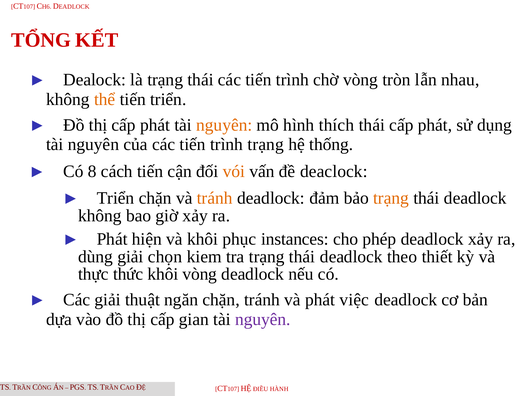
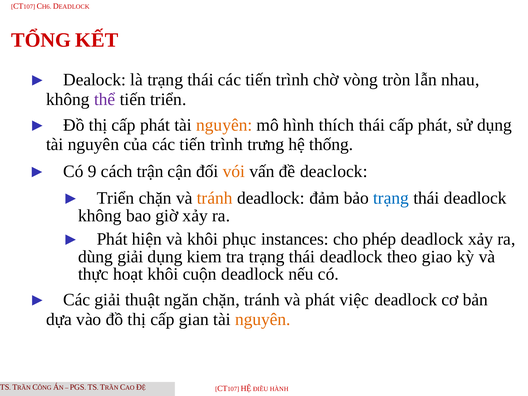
thể colour: orange -> purple
trình trạng: trạng -> trưng
8: 8 -> 9
cách tiến: tiến -> trận
trạng at (391, 198) colour: orange -> blue
giải chọn: chọn -> dụng
thiết: thiết -> giao
thức: thức -> hoạt
khôi vòng: vòng -> cuộn
nguyên at (263, 319) colour: purple -> orange
